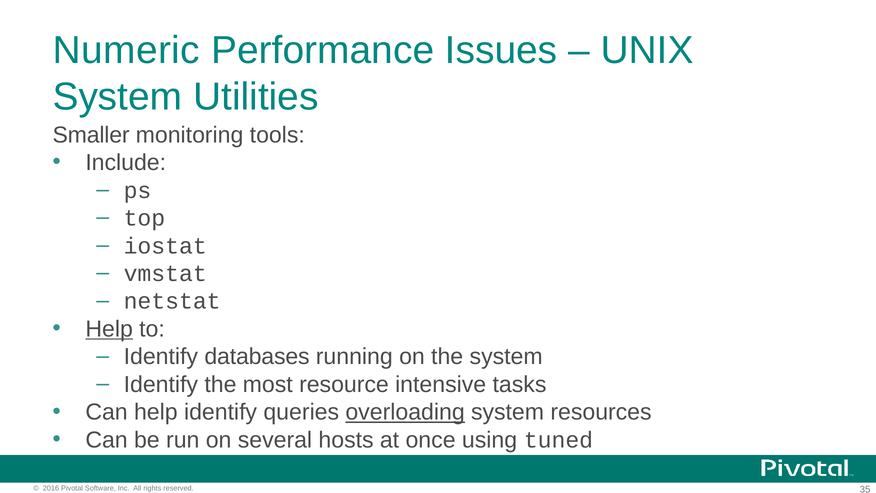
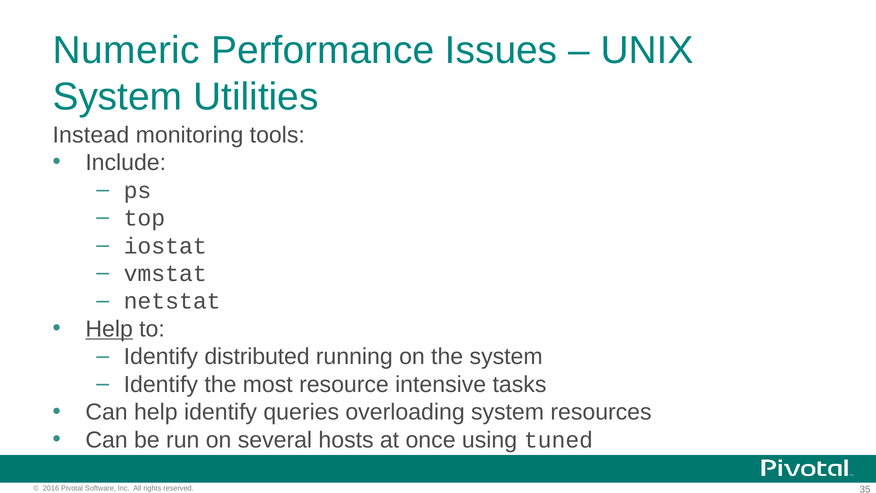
Smaller: Smaller -> Instead
databases: databases -> distributed
overloading underline: present -> none
